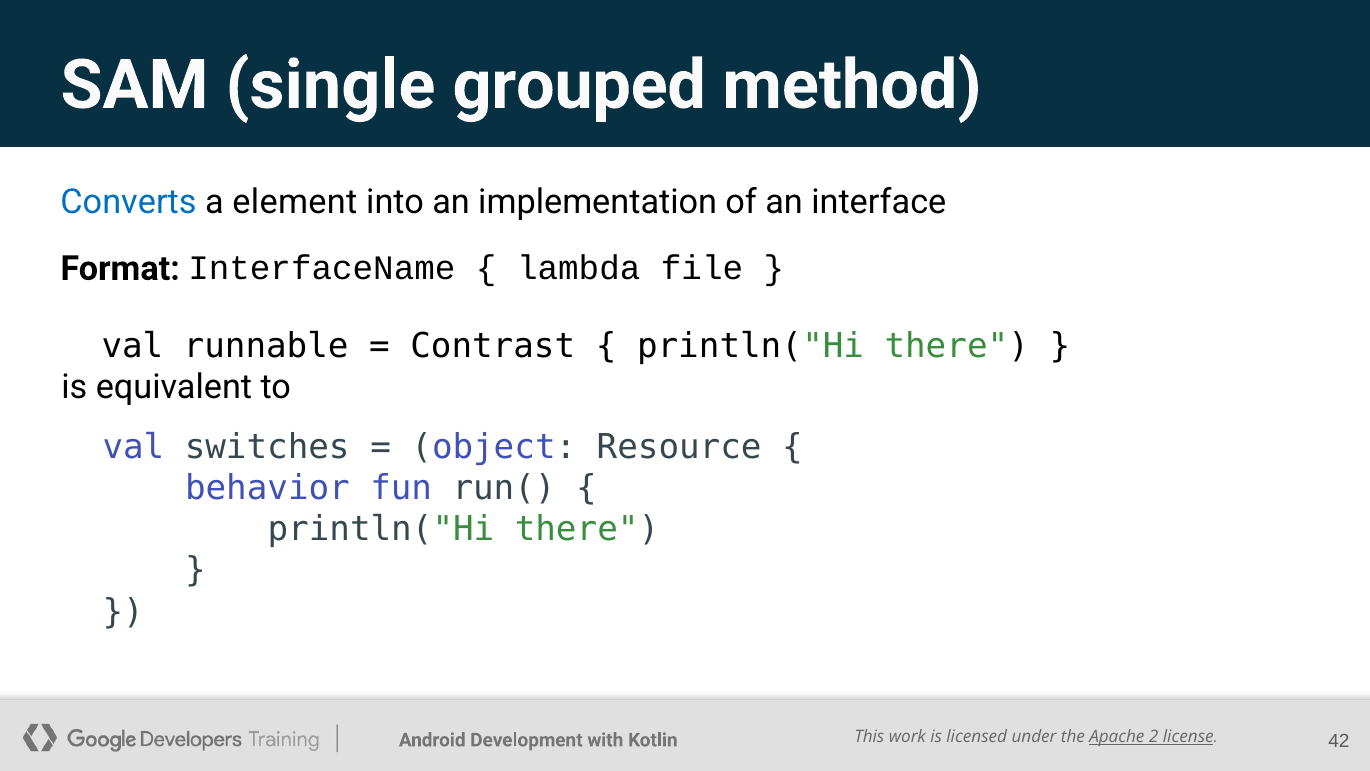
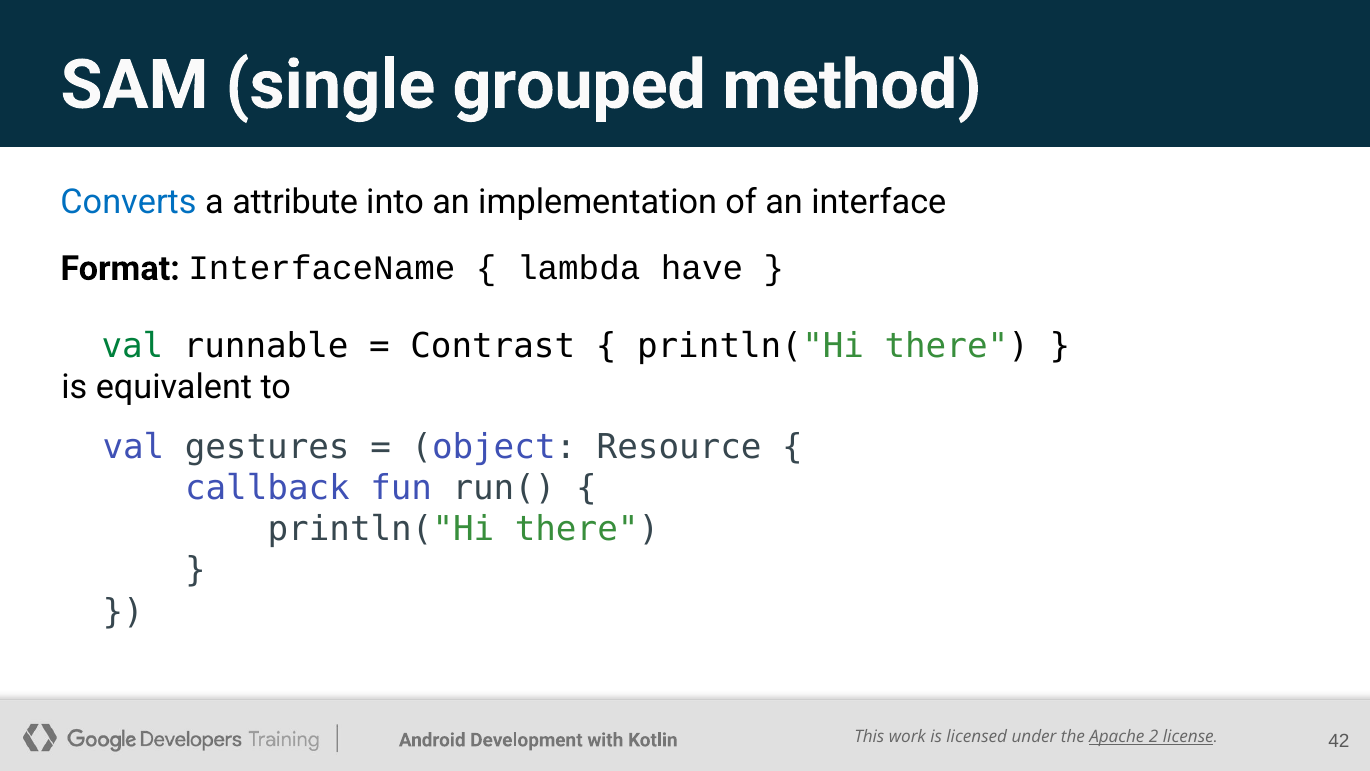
element: element -> attribute
file: file -> have
val at (132, 346) colour: black -> green
switches: switches -> gestures
behavior: behavior -> callback
